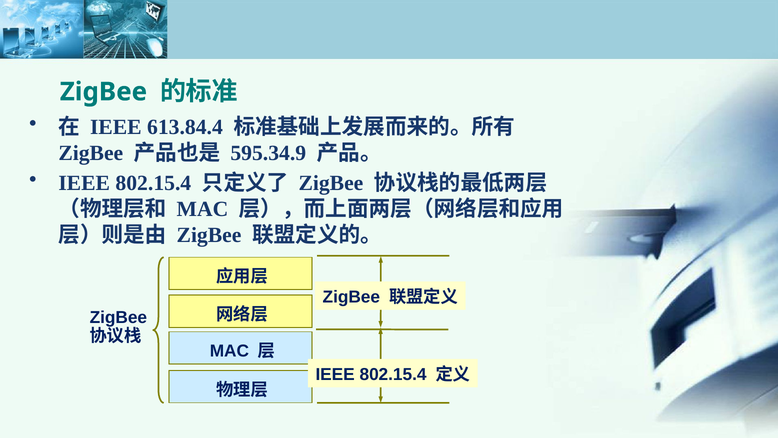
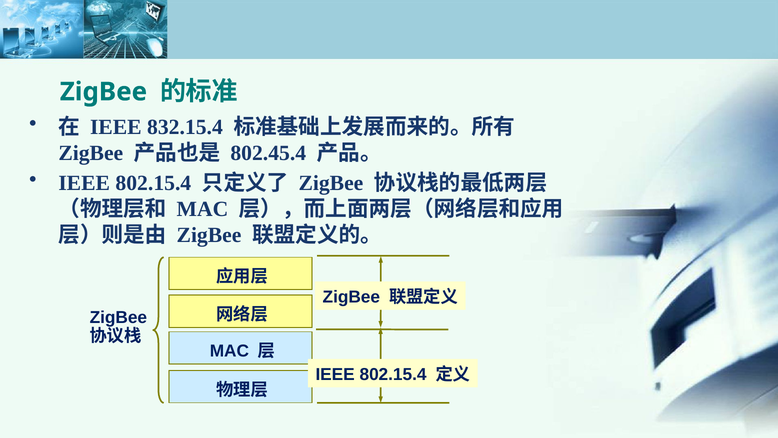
613.84.4: 613.84.4 -> 832.15.4
595.34.9: 595.34.9 -> 802.45.4
